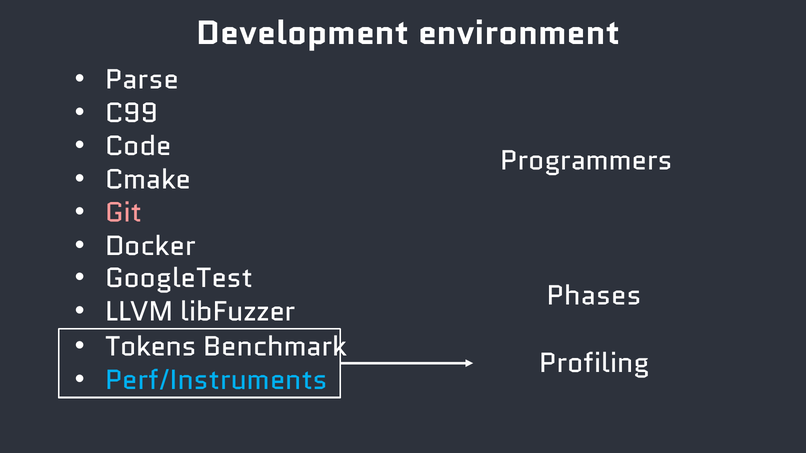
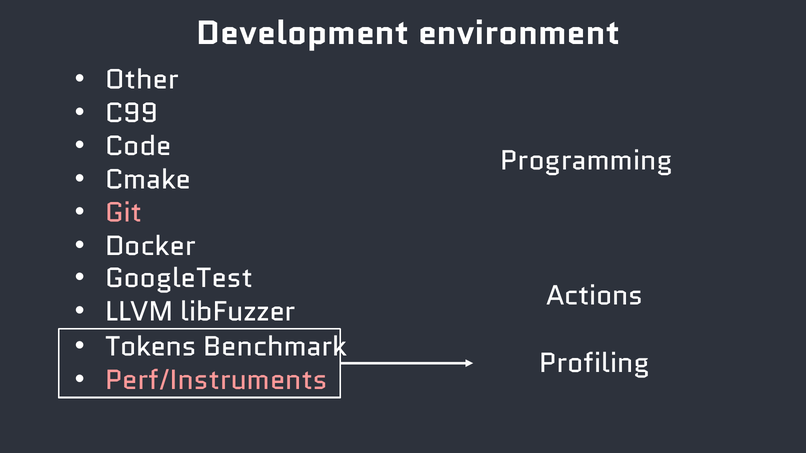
Parse: Parse -> Other
Programmers: Programmers -> Programming
Phases: Phases -> Actions
Perf/Instruments colour: light blue -> pink
